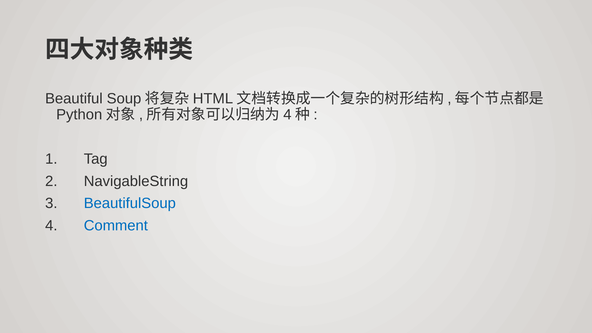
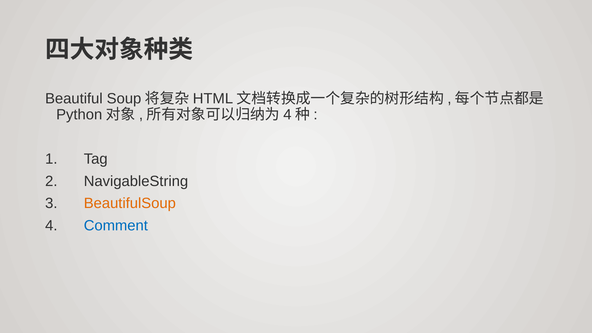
BeautifulSoup colour: blue -> orange
